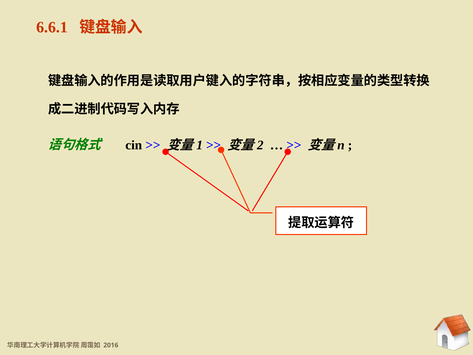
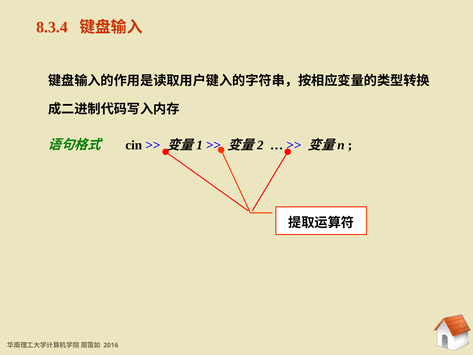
6.6.1: 6.6.1 -> 8.3.4
